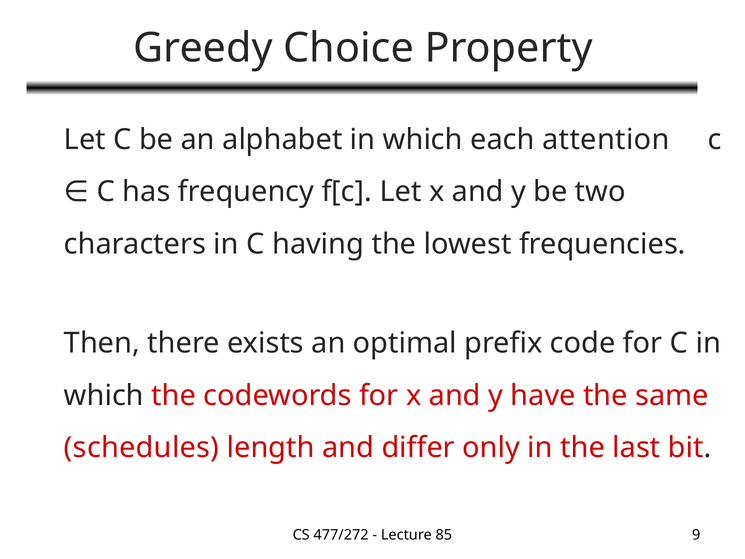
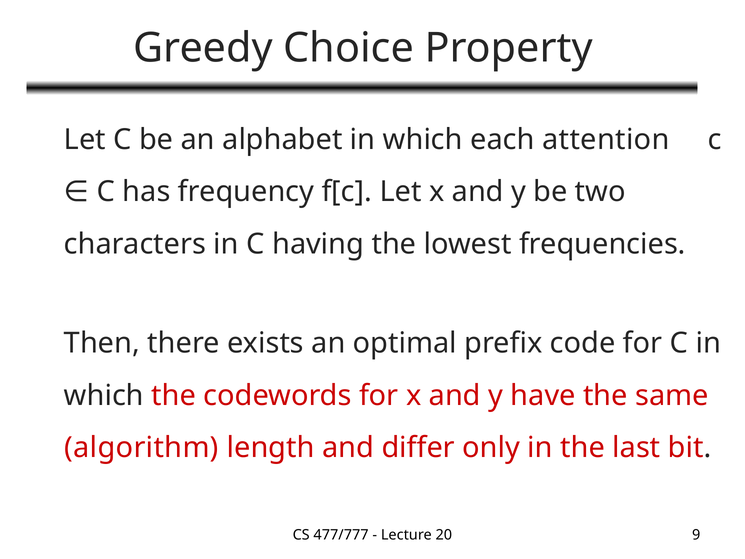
schedules: schedules -> algorithm
477/272: 477/272 -> 477/777
85: 85 -> 20
